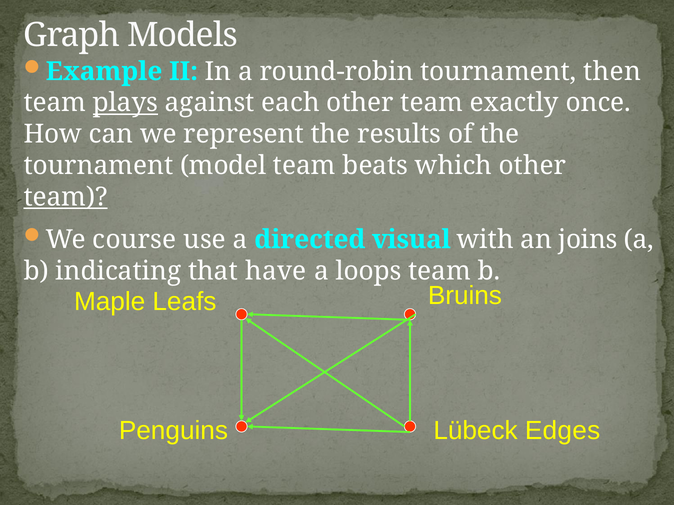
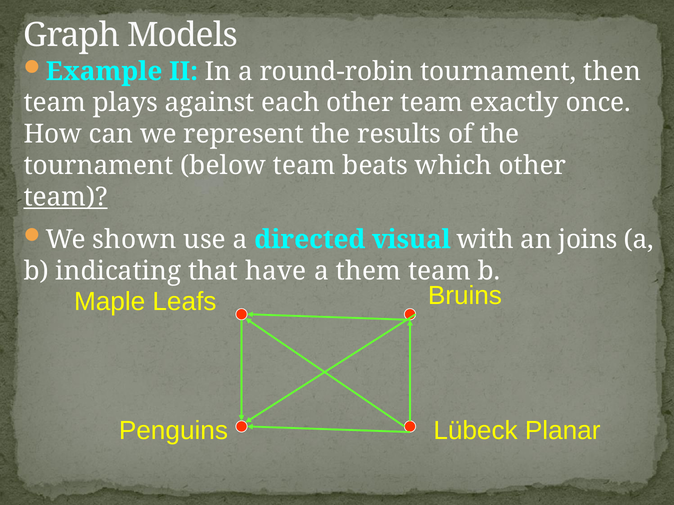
plays underline: present -> none
model: model -> below
course: course -> shown
loops: loops -> them
Edges: Edges -> Planar
